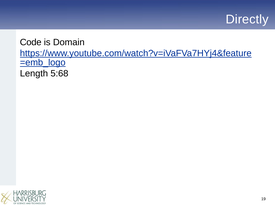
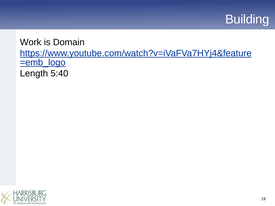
Directly: Directly -> Building
Code: Code -> Work
5:68: 5:68 -> 5:40
